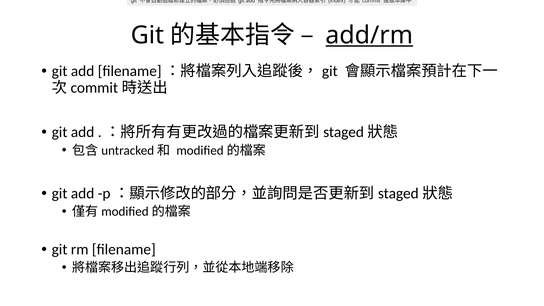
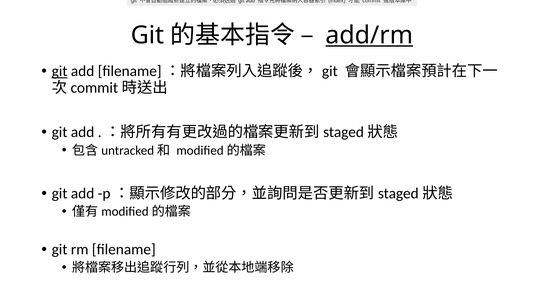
git at (60, 71) underline: none -> present
